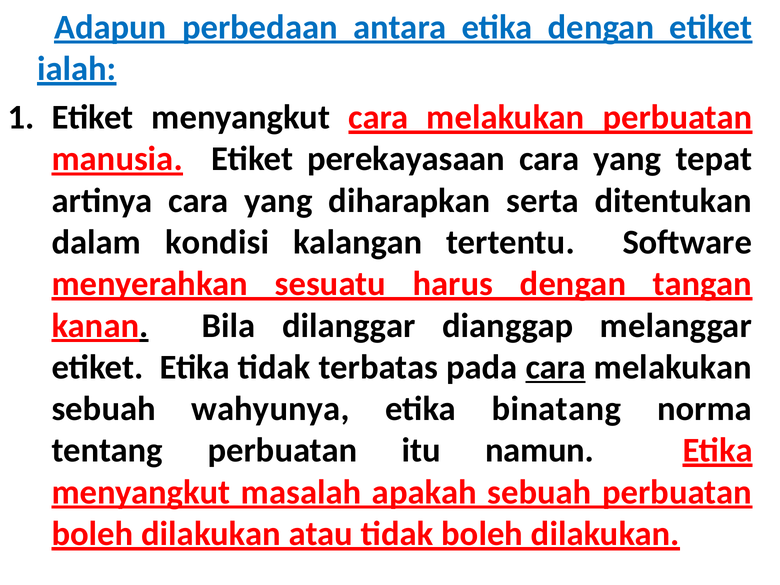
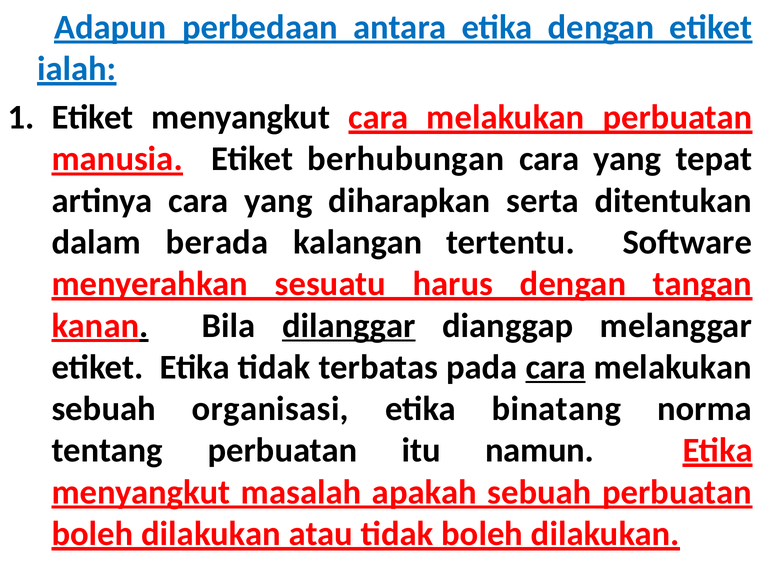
perekayasaan: perekayasaan -> berhubungan
kondisi: kondisi -> berada
dilanggar underline: none -> present
wahyunya: wahyunya -> organisasi
